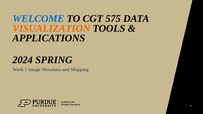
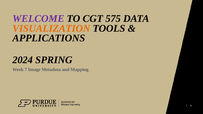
WELCOME colour: blue -> purple
